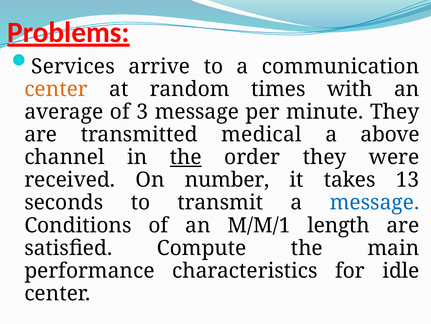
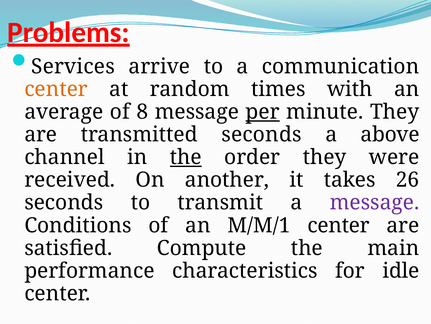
3: 3 -> 8
per underline: none -> present
transmitted medical: medical -> seconds
number: number -> another
13: 13 -> 26
message at (375, 202) colour: blue -> purple
M/M/1 length: length -> center
